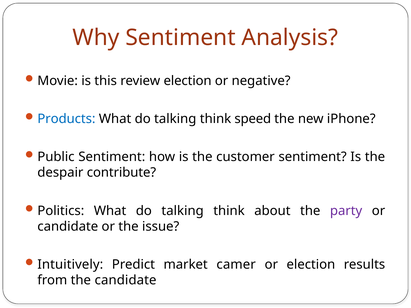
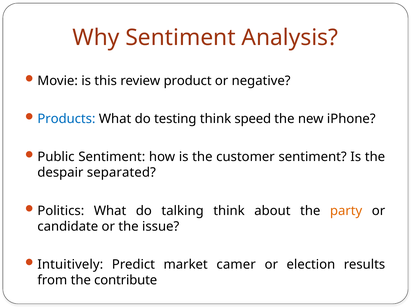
review election: election -> product
talking at (175, 119): talking -> testing
contribute: contribute -> separated
party colour: purple -> orange
the candidate: candidate -> contribute
